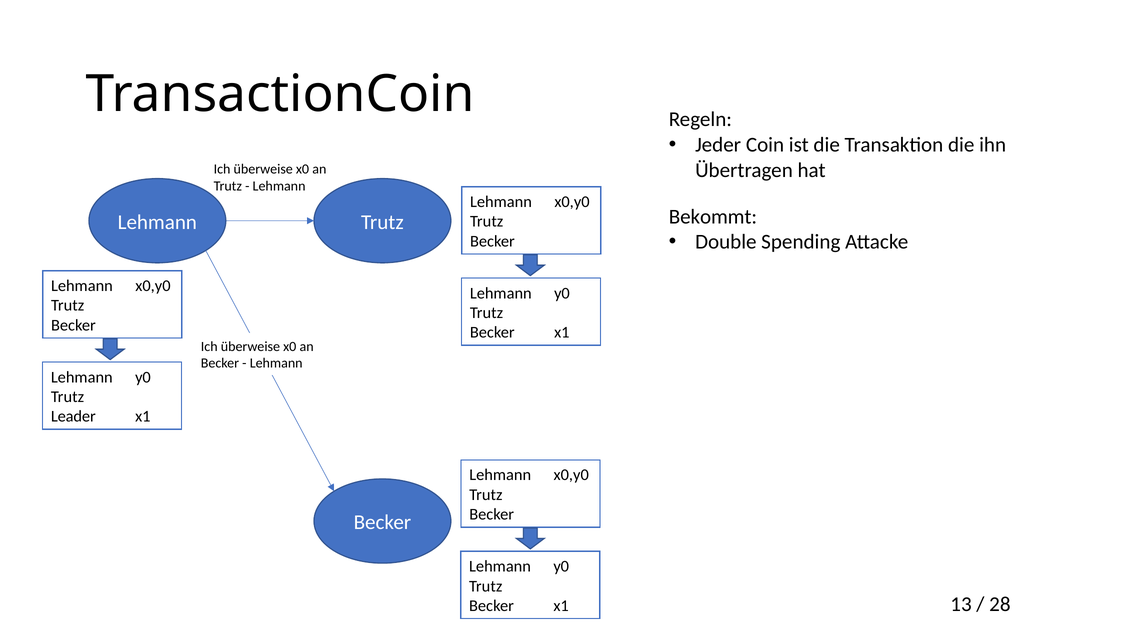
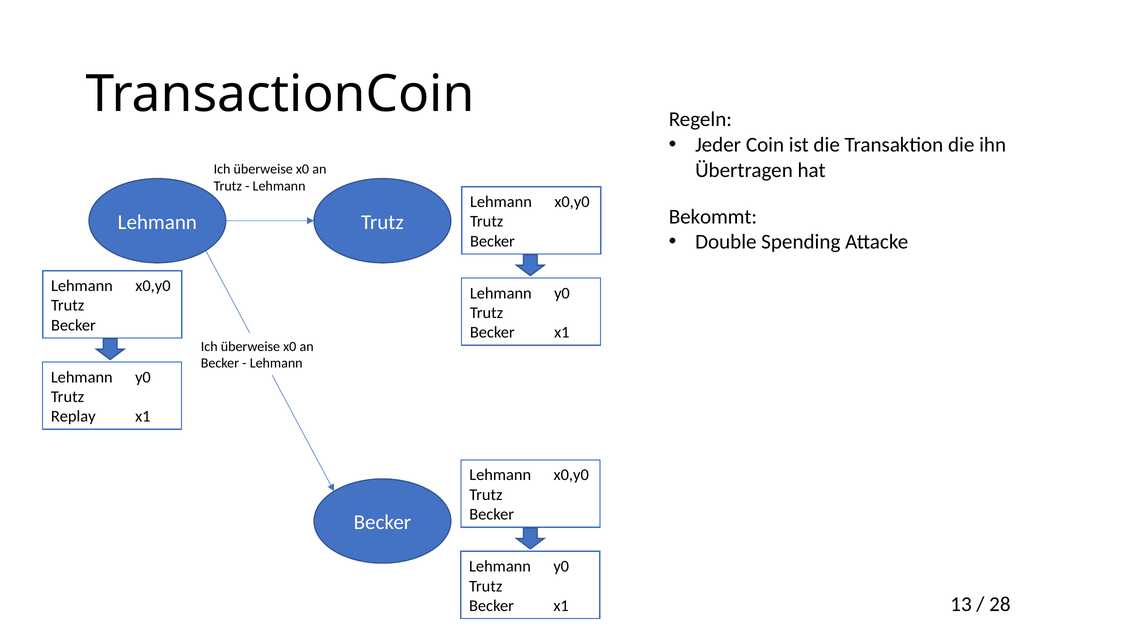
Leader: Leader -> Replay
